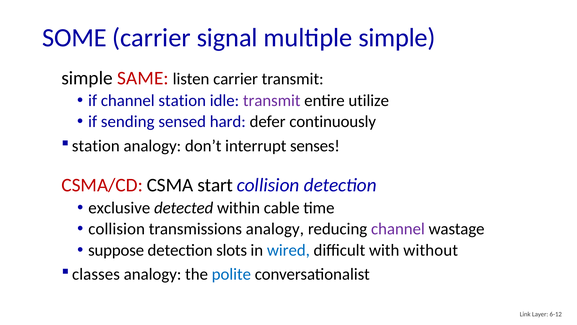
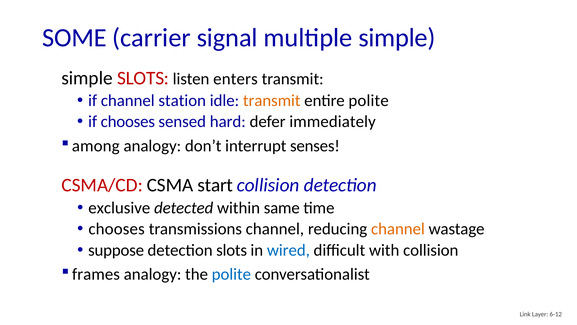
simple SAME: SAME -> SLOTS
listen carrier: carrier -> enters
transmit at (272, 100) colour: purple -> orange
entire utilize: utilize -> polite
if sending: sending -> chooses
continuously: continuously -> immediately
station at (96, 146): station -> among
cable: cable -> same
collision at (117, 229): collision -> chooses
transmissions analogy: analogy -> channel
channel at (398, 229) colour: purple -> orange
with without: without -> collision
classes: classes -> frames
